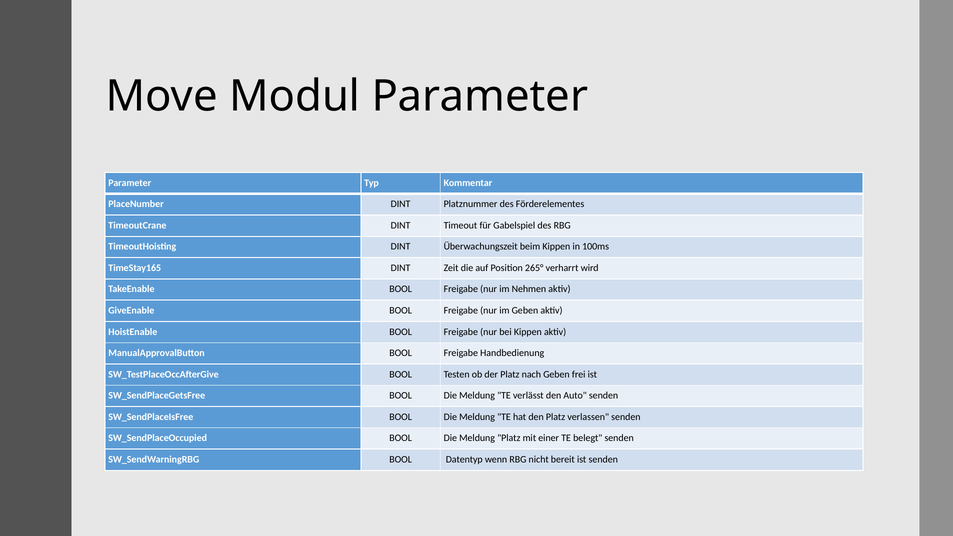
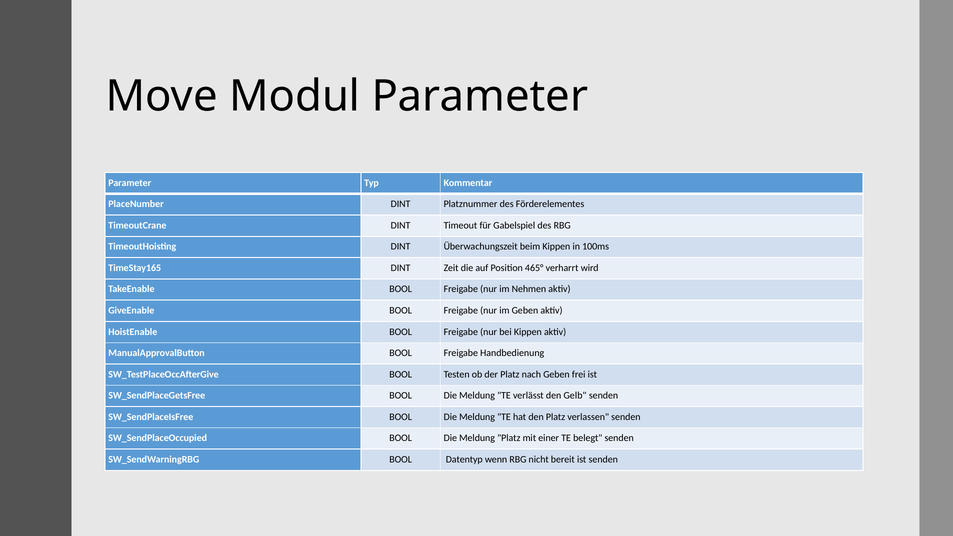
265°: 265° -> 465°
Auto: Auto -> Gelb
